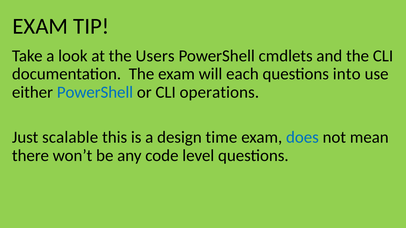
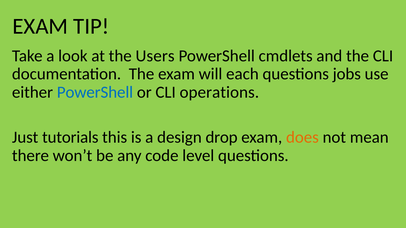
into: into -> jobs
scalable: scalable -> tutorials
time: time -> drop
does colour: blue -> orange
